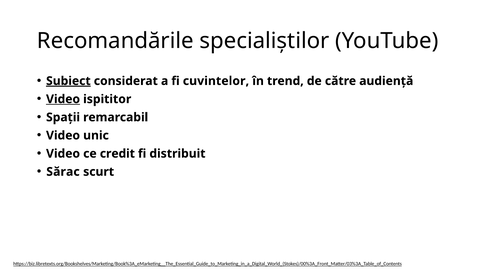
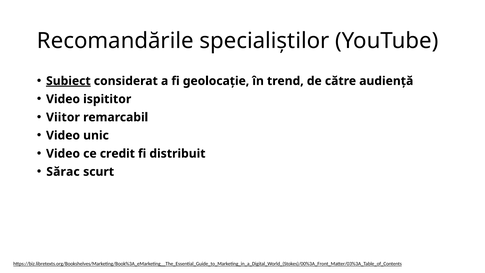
cuvintelor: cuvintelor -> geolocație
Video at (63, 99) underline: present -> none
Spații: Spații -> Viitor
